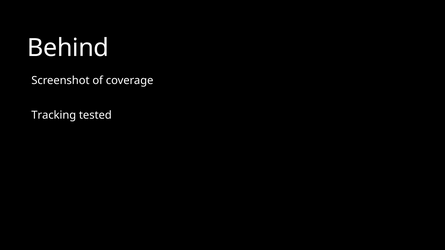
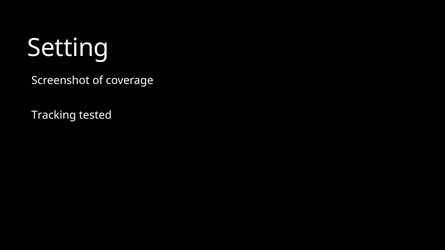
Behind: Behind -> Setting
